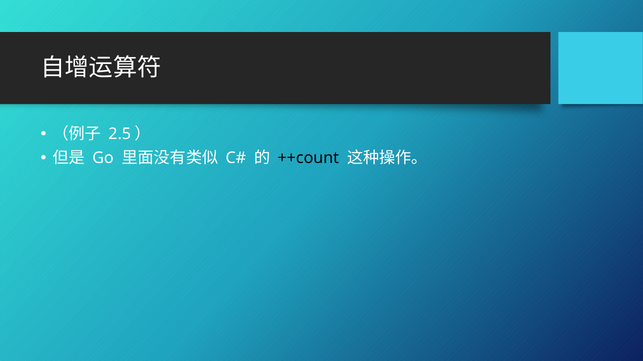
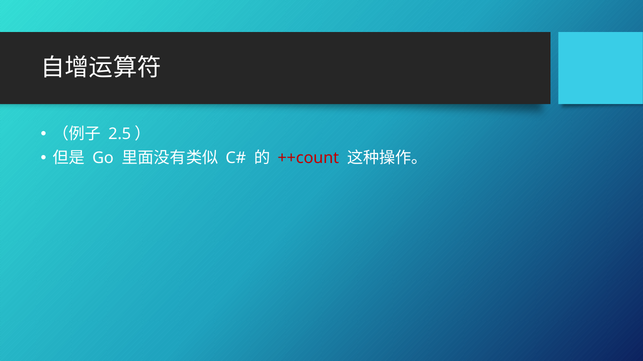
++count colour: black -> red
